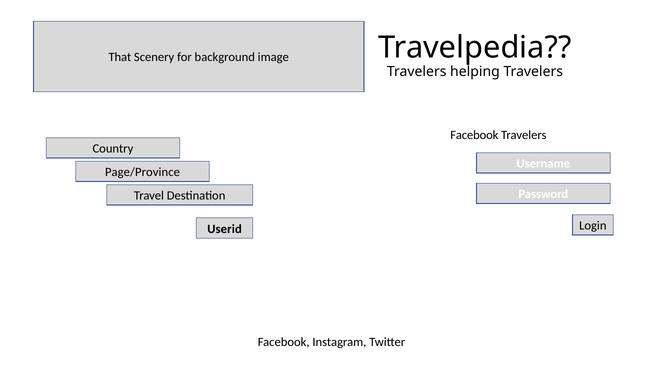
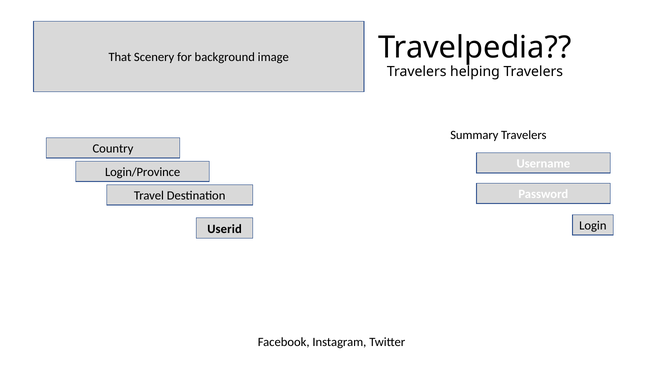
Facebook at (474, 135): Facebook -> Summary
Page/Province: Page/Province -> Login/Province
